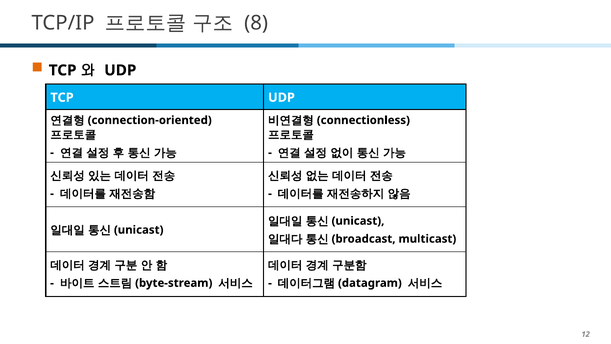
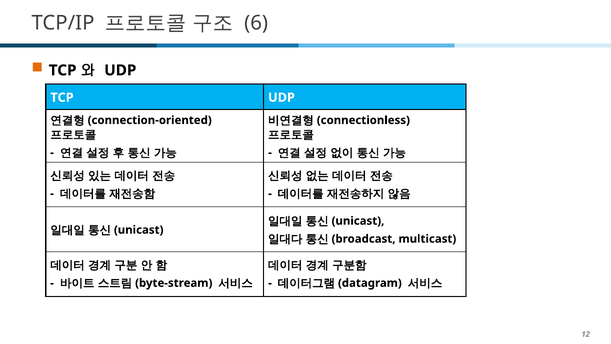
8: 8 -> 6
